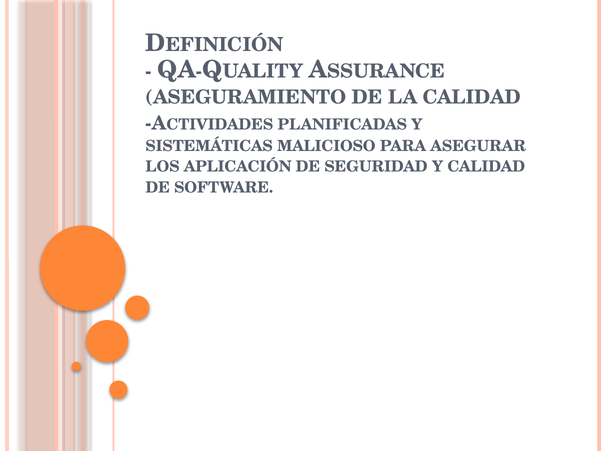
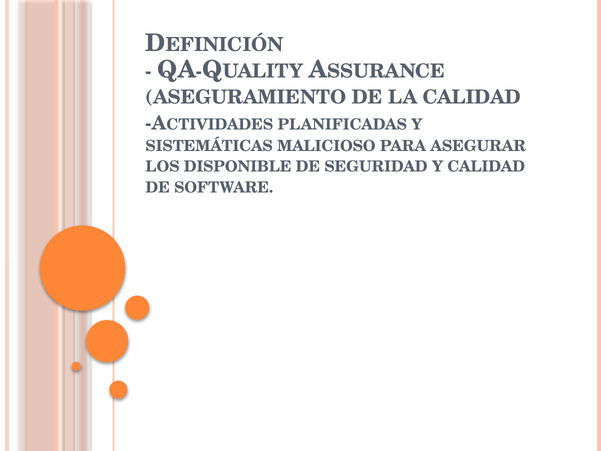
APLICACIÓN: APLICACIÓN -> DISPONIBLE
